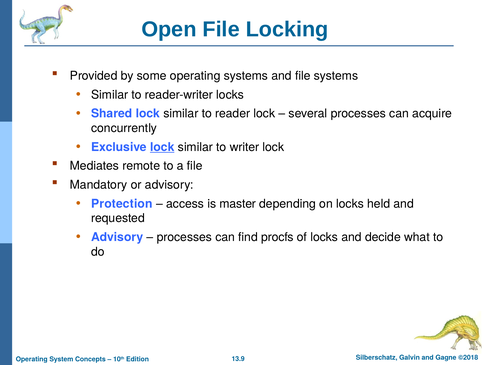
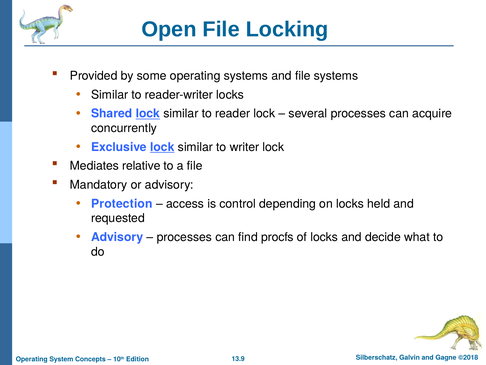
lock at (148, 113) underline: none -> present
remote: remote -> relative
master: master -> control
